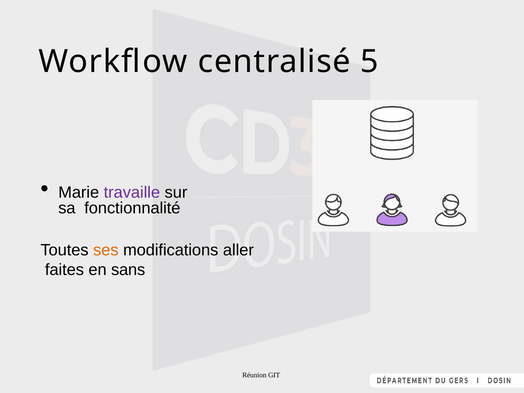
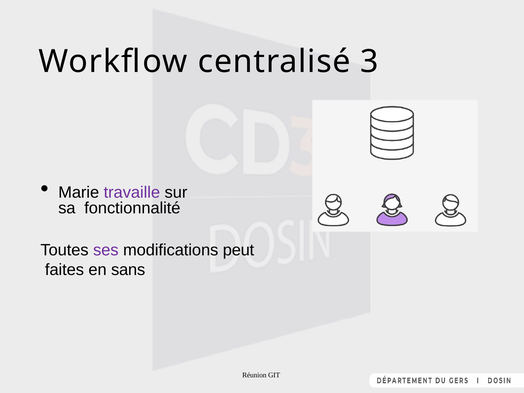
5: 5 -> 3
ses colour: orange -> purple
aller: aller -> peut
